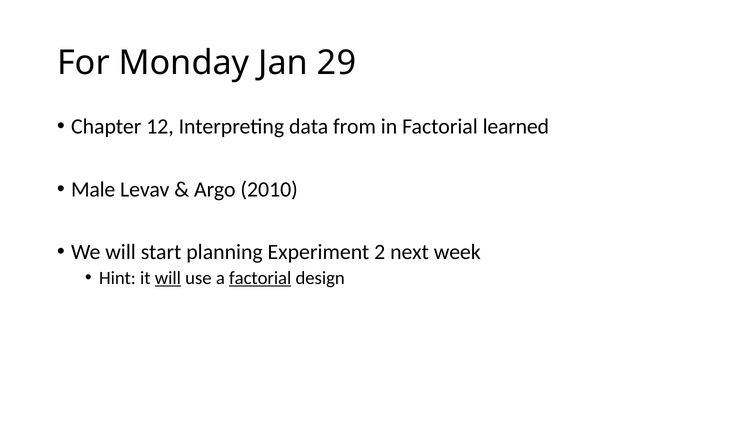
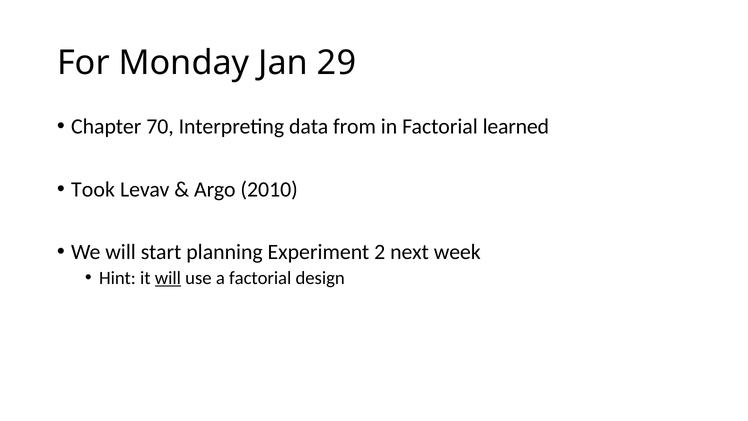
12: 12 -> 70
Male: Male -> Took
factorial at (260, 278) underline: present -> none
